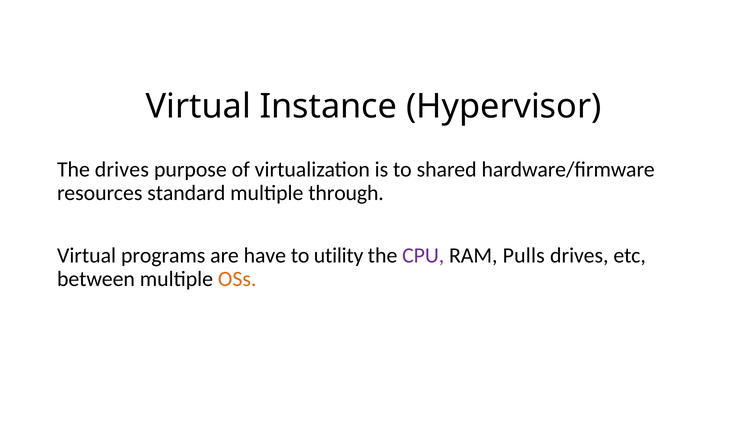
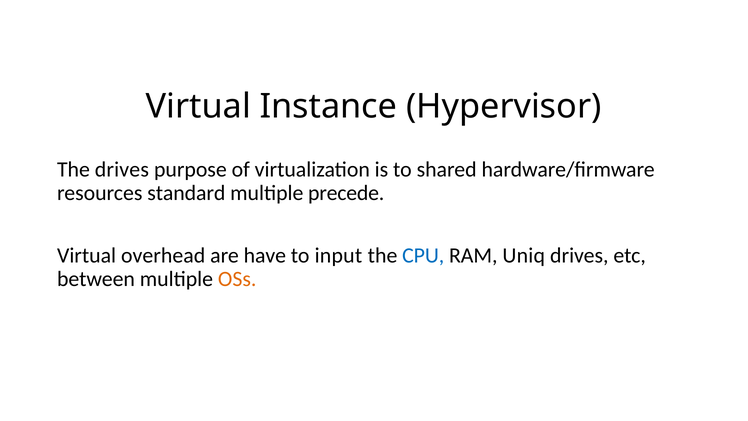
through: through -> precede
programs: programs -> overhead
utility: utility -> input
CPU colour: purple -> blue
Pulls: Pulls -> Uniq
